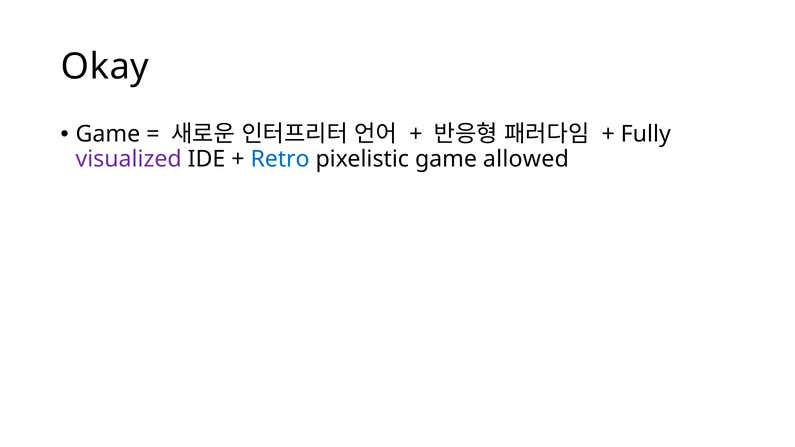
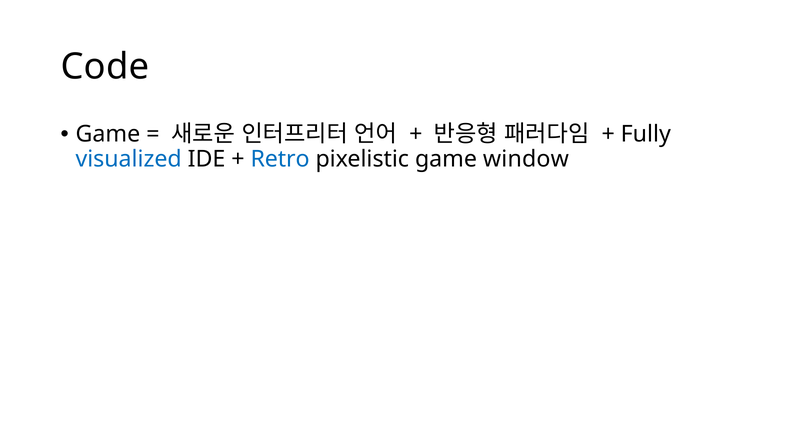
Okay: Okay -> Code
visualized colour: purple -> blue
allowed: allowed -> window
